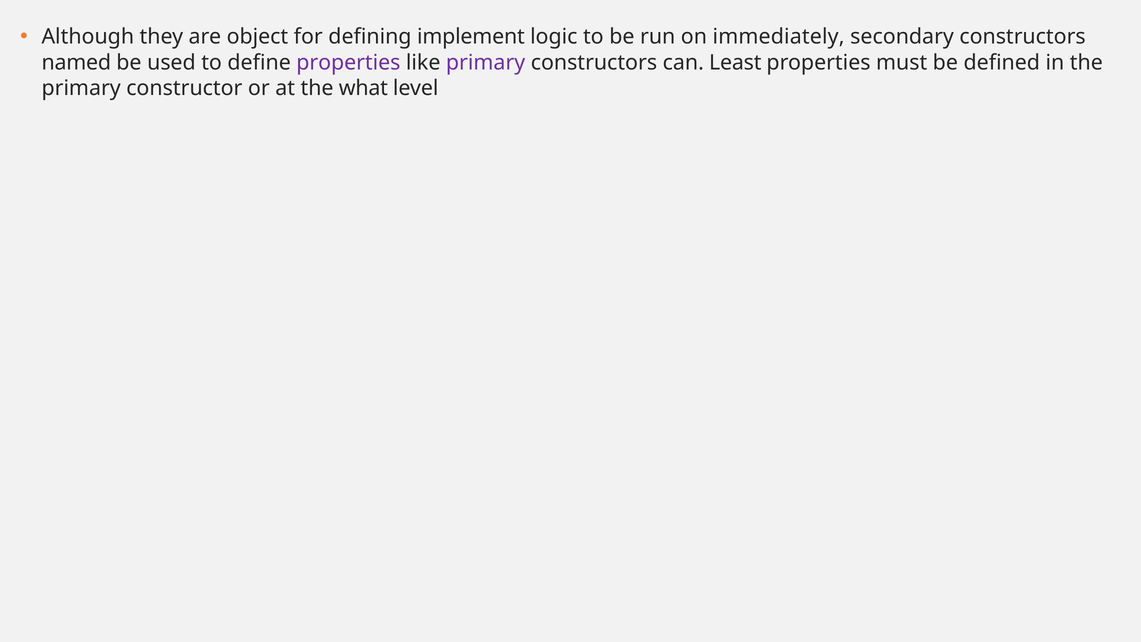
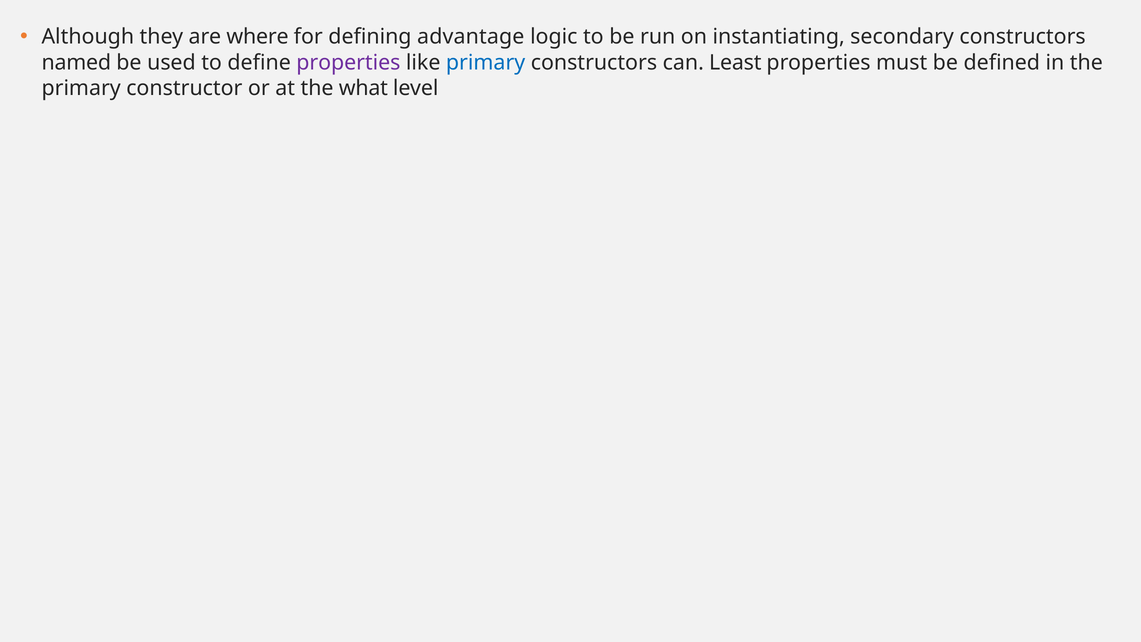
object: object -> where
implement: implement -> advantage
immediately: immediately -> instantiating
primary at (486, 63) colour: purple -> blue
